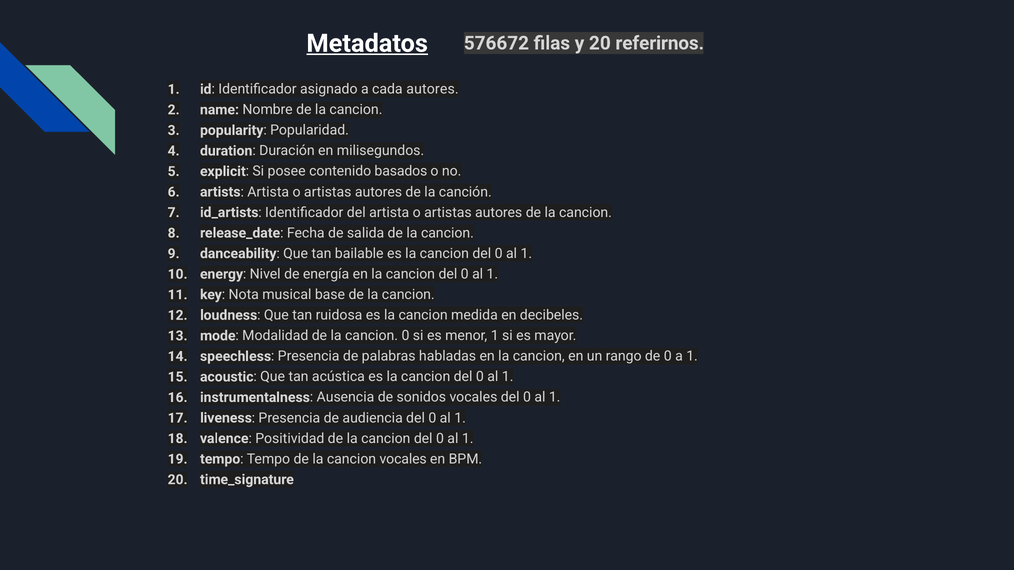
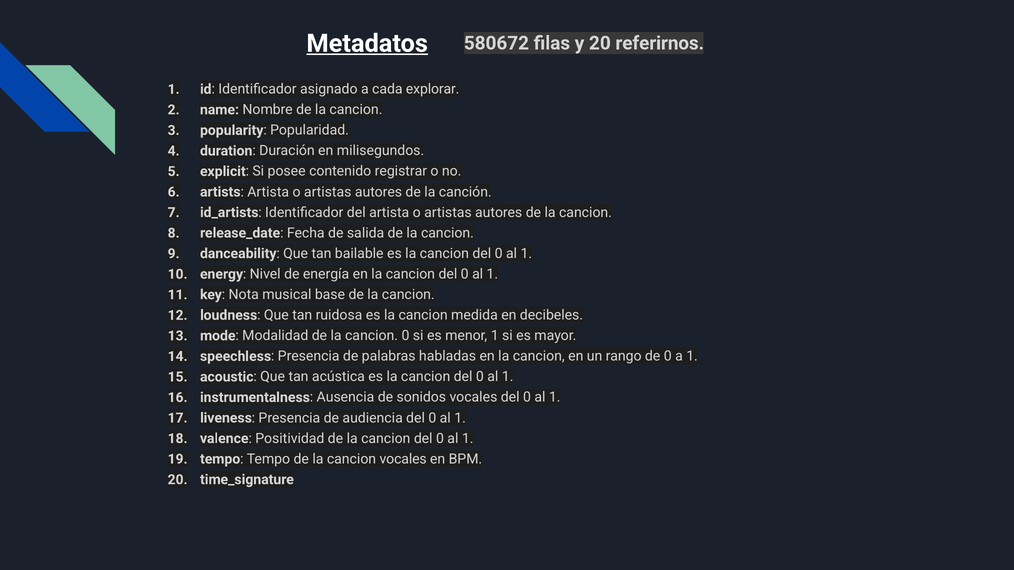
576672: 576672 -> 580672
cada autores: autores -> explorar
basados: basados -> registrar
